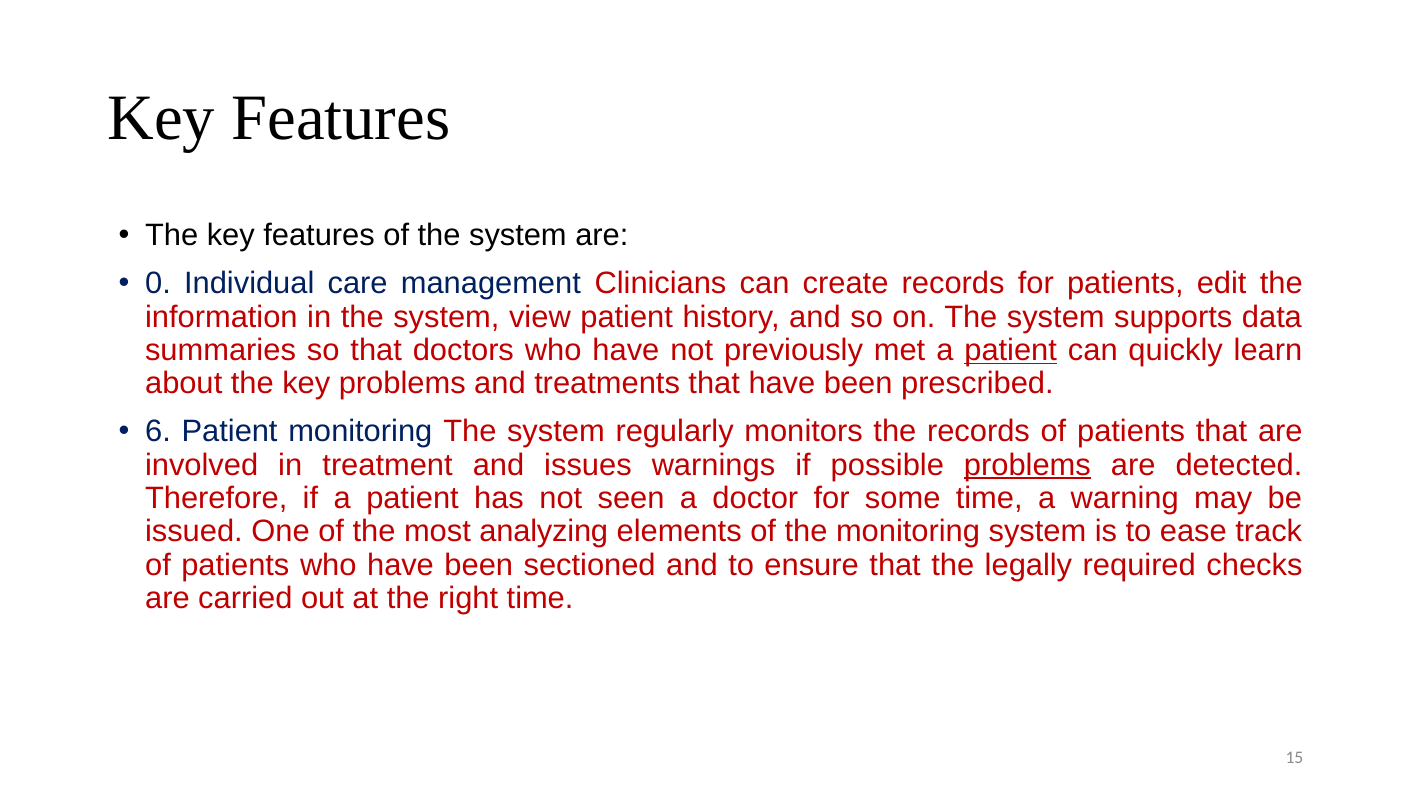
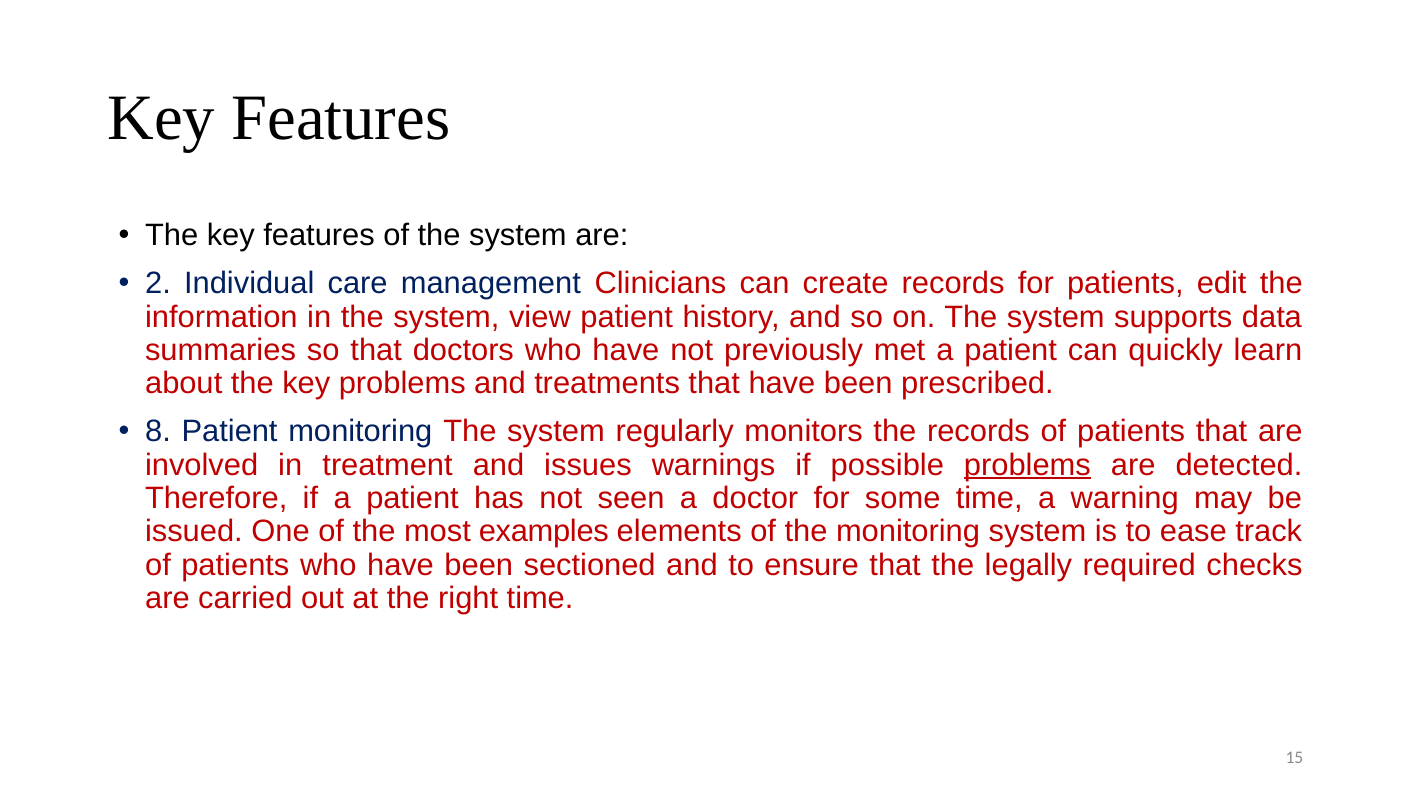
0: 0 -> 2
patient at (1011, 350) underline: present -> none
6: 6 -> 8
analyzing: analyzing -> examples
